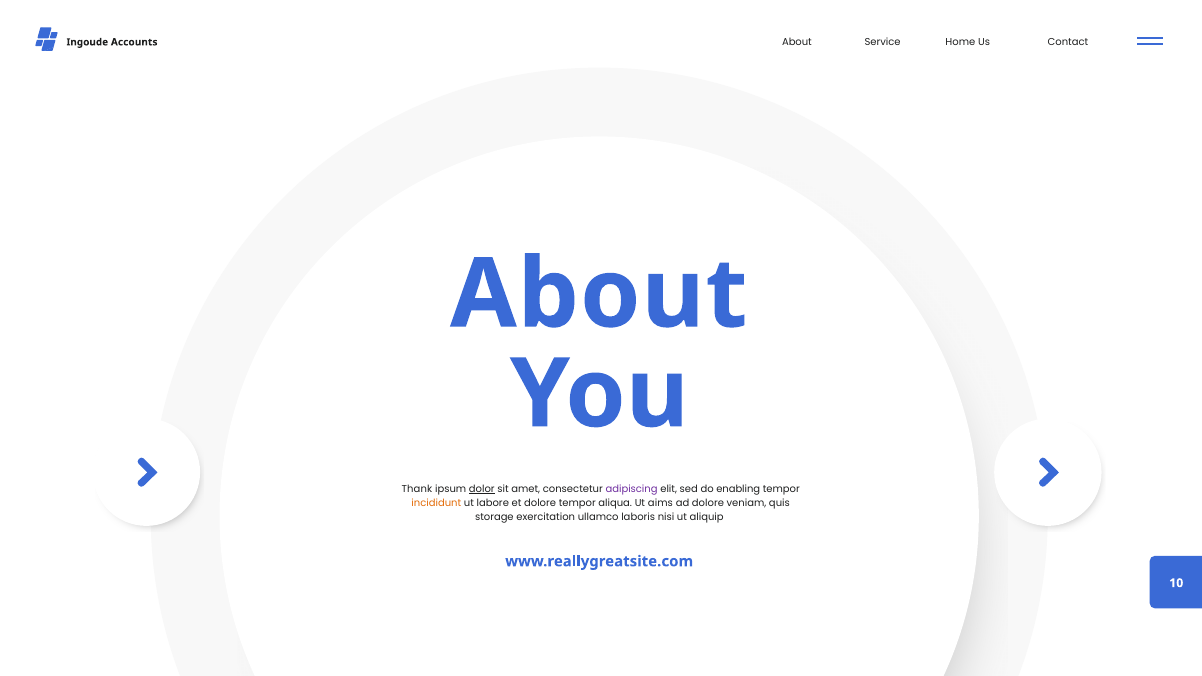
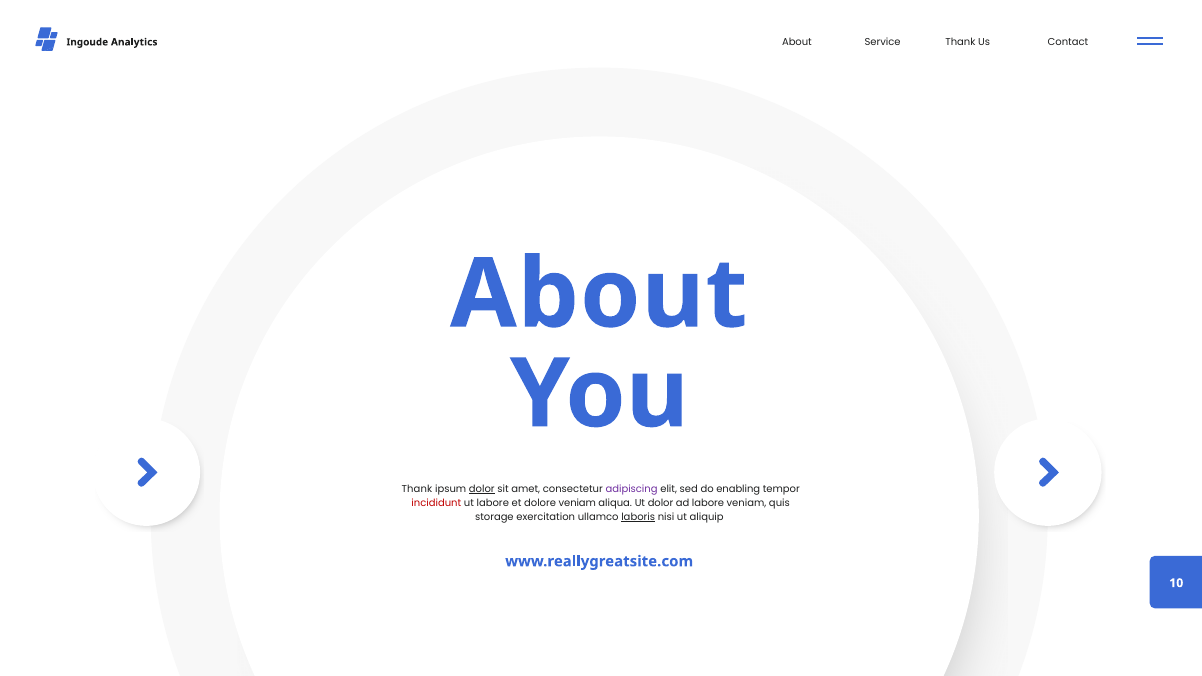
Accounts: Accounts -> Analytics
Home at (960, 42): Home -> Thank
incididunt colour: orange -> red
dolore tempor: tempor -> veniam
Ut aims: aims -> dolor
ad dolore: dolore -> labore
laboris underline: none -> present
